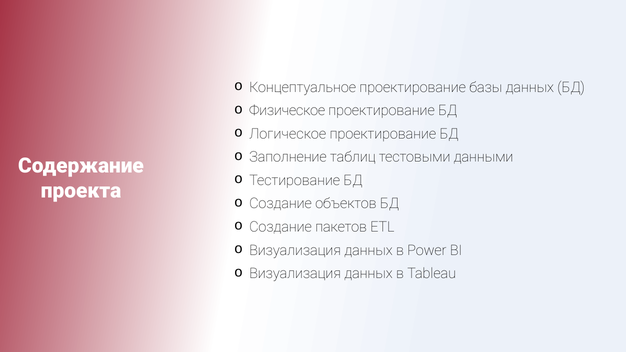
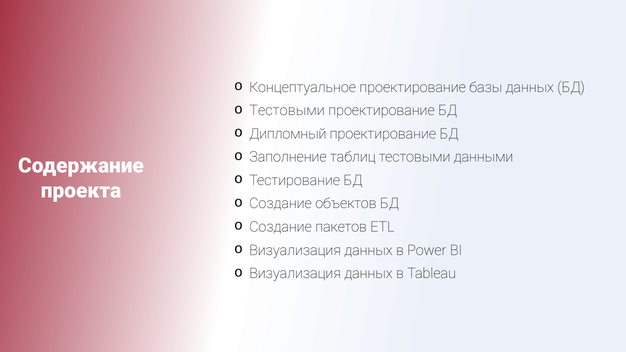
Физическое at (287, 111): Физическое -> Тестовыми
Логическое: Логическое -> Дипломный
